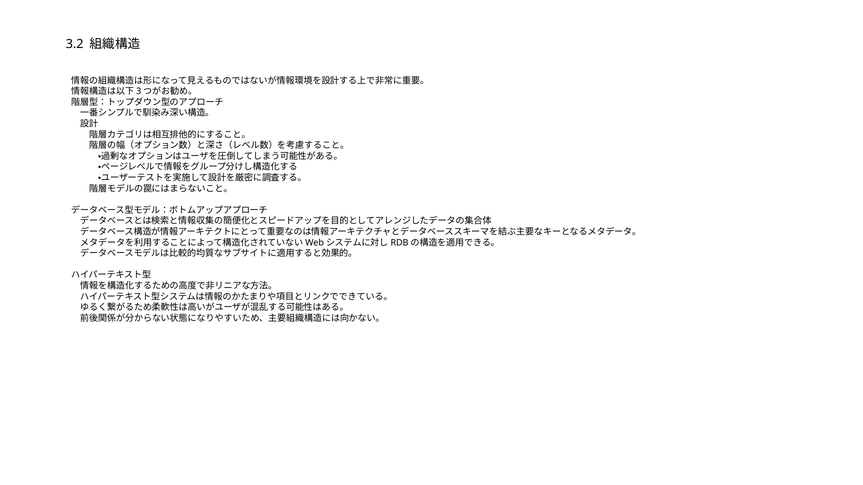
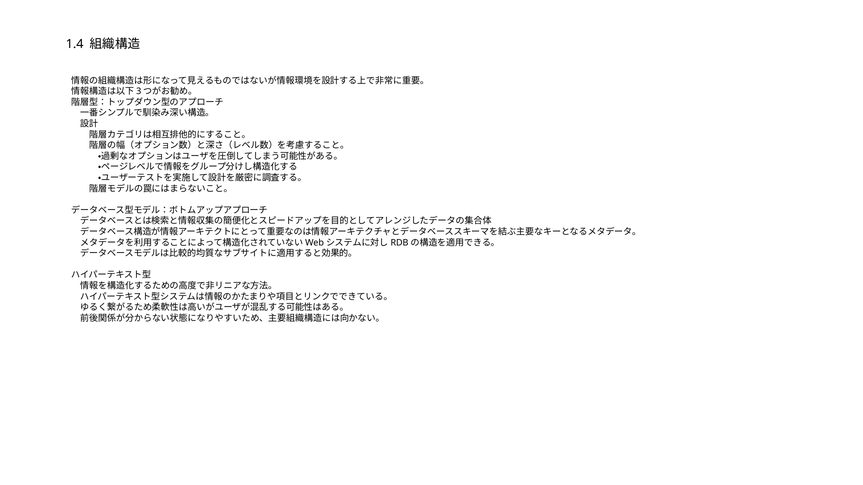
3.2: 3.2 -> 1.4
